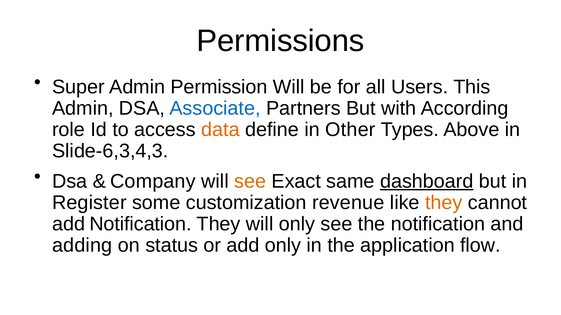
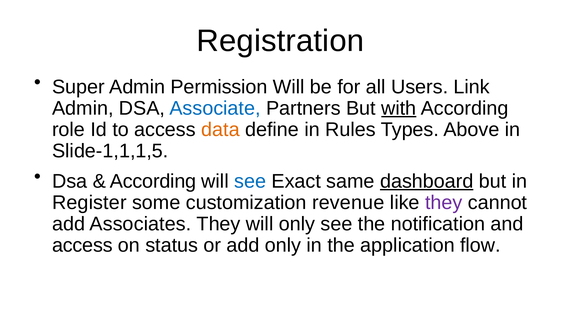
Permissions: Permissions -> Registration
This: This -> Link
with underline: none -> present
Other: Other -> Rules
Slide-6,3,4,3: Slide-6,3,4,3 -> Slide-1,1,1,5
Company at (153, 182): Company -> According
see at (250, 182) colour: orange -> blue
they at (444, 203) colour: orange -> purple
add Notification: Notification -> Associates
adding at (82, 246): adding -> access
